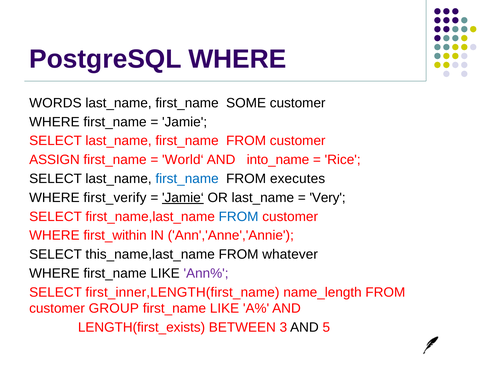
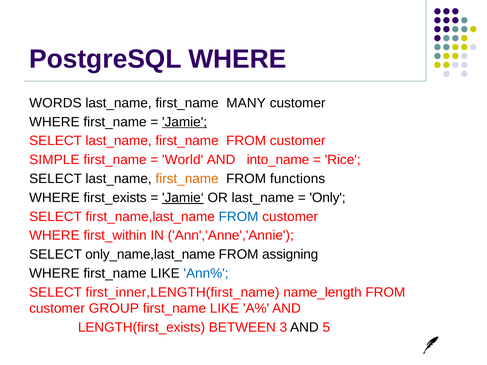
SOME: SOME -> MANY
Jamie underline: none -> present
ASSIGN: ASSIGN -> SIMPLE
first_name at (187, 179) colour: blue -> orange
executes: executes -> functions
first_verify: first_verify -> first_exists
Very: Very -> Only
this_name,last_name: this_name,last_name -> only_name,last_name
whatever: whatever -> assigning
Ann% colour: purple -> blue
